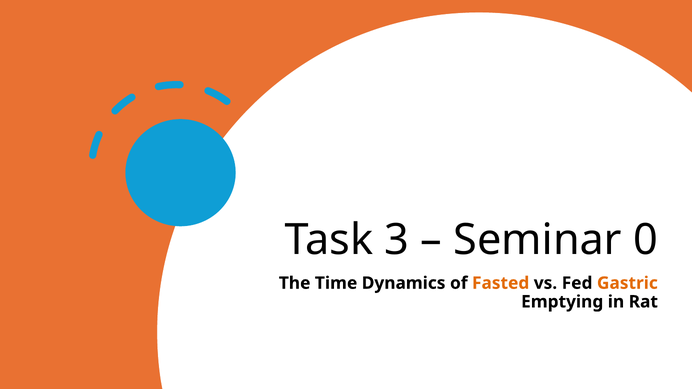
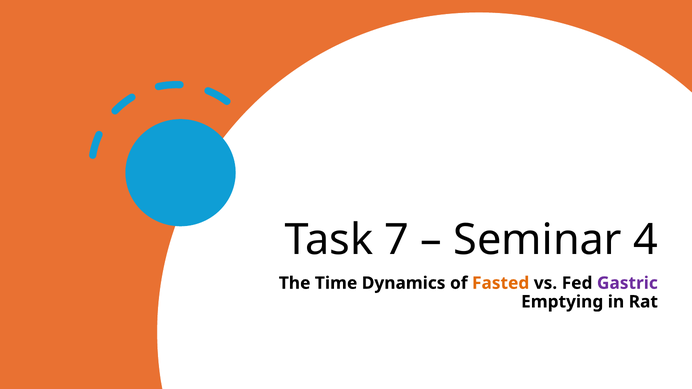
3: 3 -> 7
0: 0 -> 4
Gastric colour: orange -> purple
